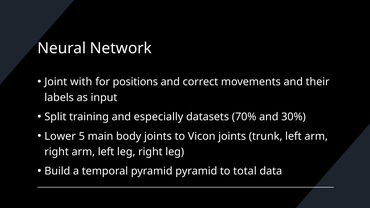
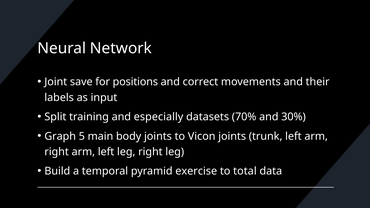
with: with -> save
Lower: Lower -> Graph
pyramid pyramid: pyramid -> exercise
